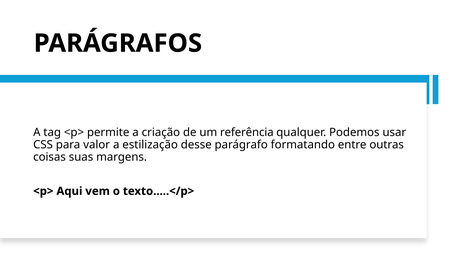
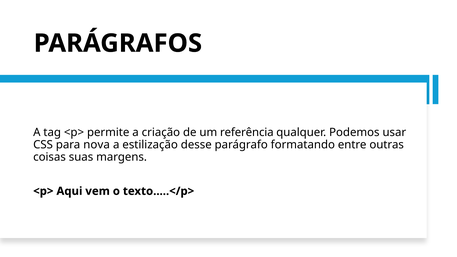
valor: valor -> nova
